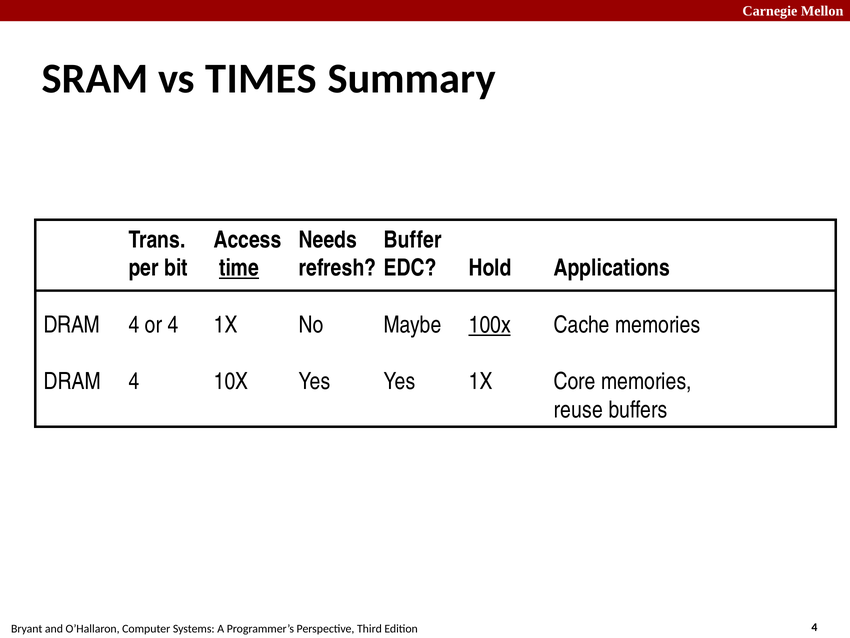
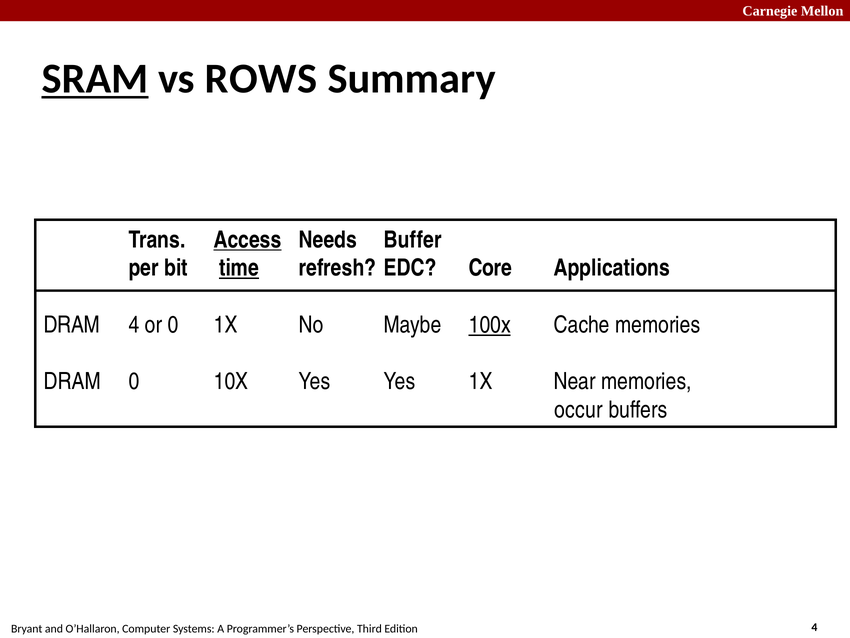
SRAM underline: none -> present
TIMES: TIMES -> ROWS
Access underline: none -> present
Hold: Hold -> Core
or 4: 4 -> 0
4 at (134, 381): 4 -> 0
Core: Core -> Near
reuse: reuse -> occur
